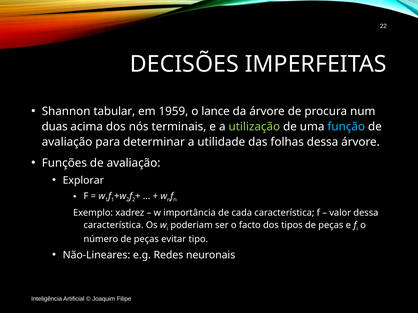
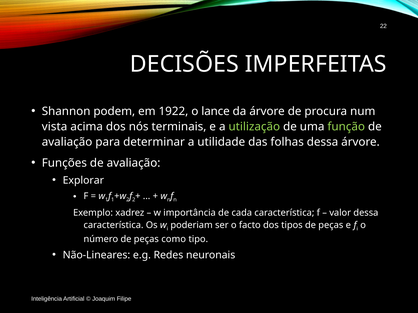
tabular: tabular -> podem
1959: 1959 -> 1922
duas: duas -> vista
função colour: light blue -> light green
evitar: evitar -> como
